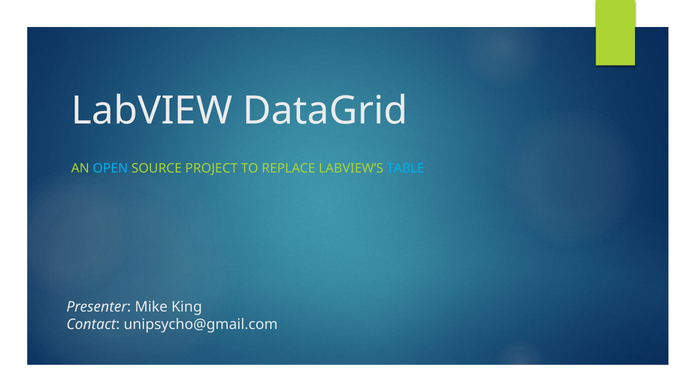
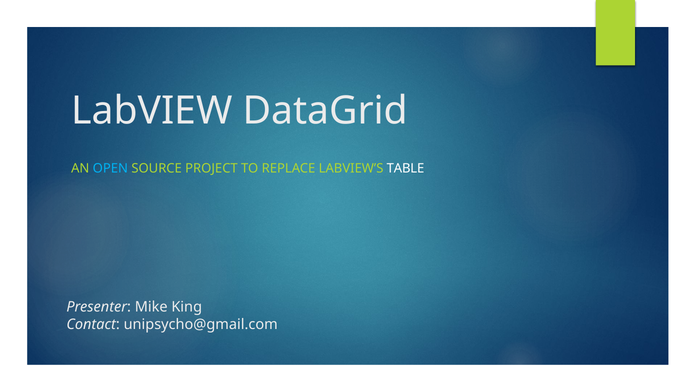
TABLE colour: light blue -> white
